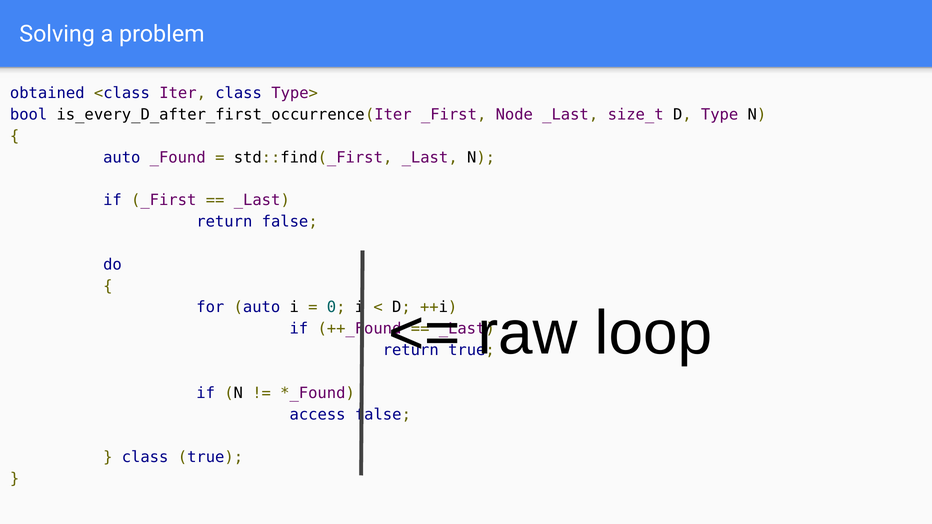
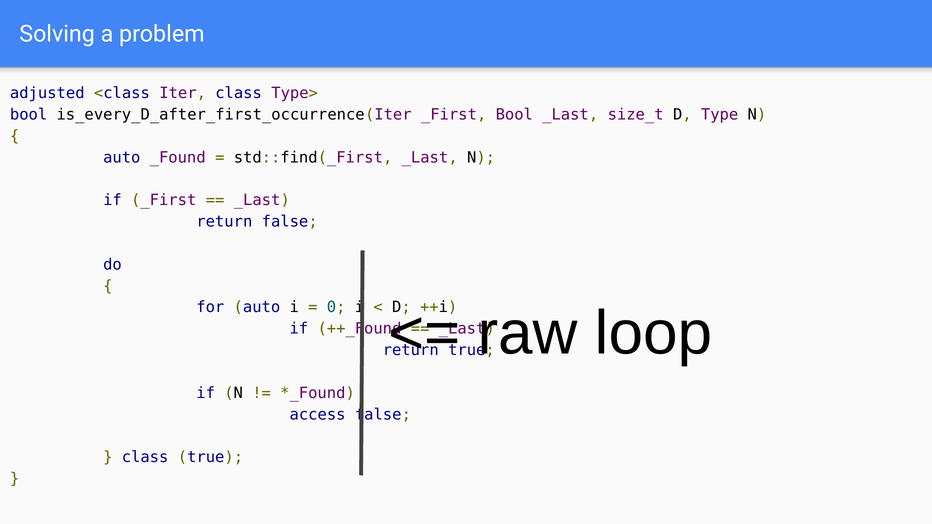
obtained: obtained -> adjusted
_First Node: Node -> Bool
